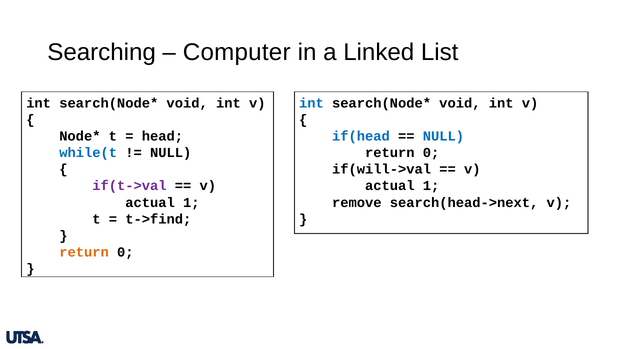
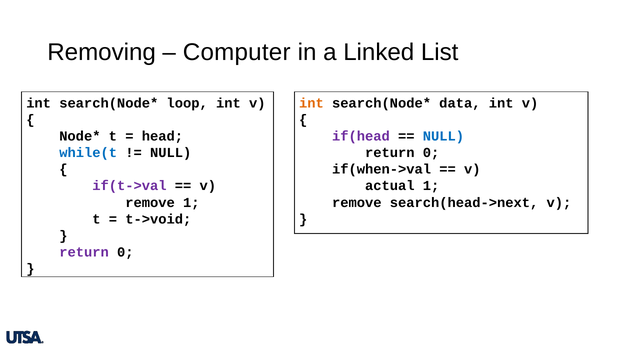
Searching: Searching -> Removing
void at (187, 103): void -> loop
int at (311, 103) colour: blue -> orange
void at (460, 103): void -> data
if(head colour: blue -> purple
if(will->val: if(will->val -> if(when->val
actual at (150, 203): actual -> remove
t->find: t->find -> t->void
return at (84, 252) colour: orange -> purple
